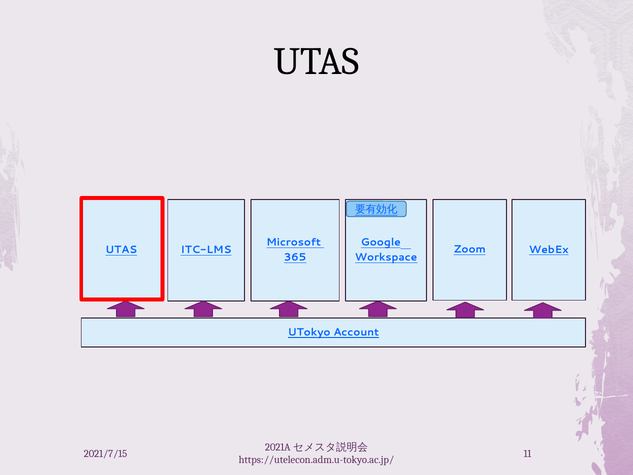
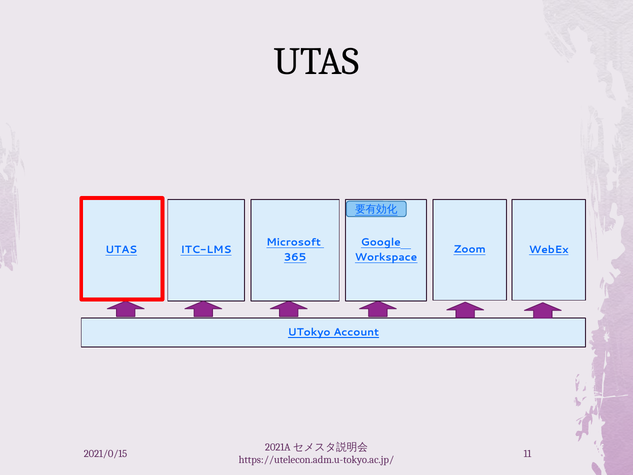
2021/7/15: 2021/7/15 -> 2021/0/15
